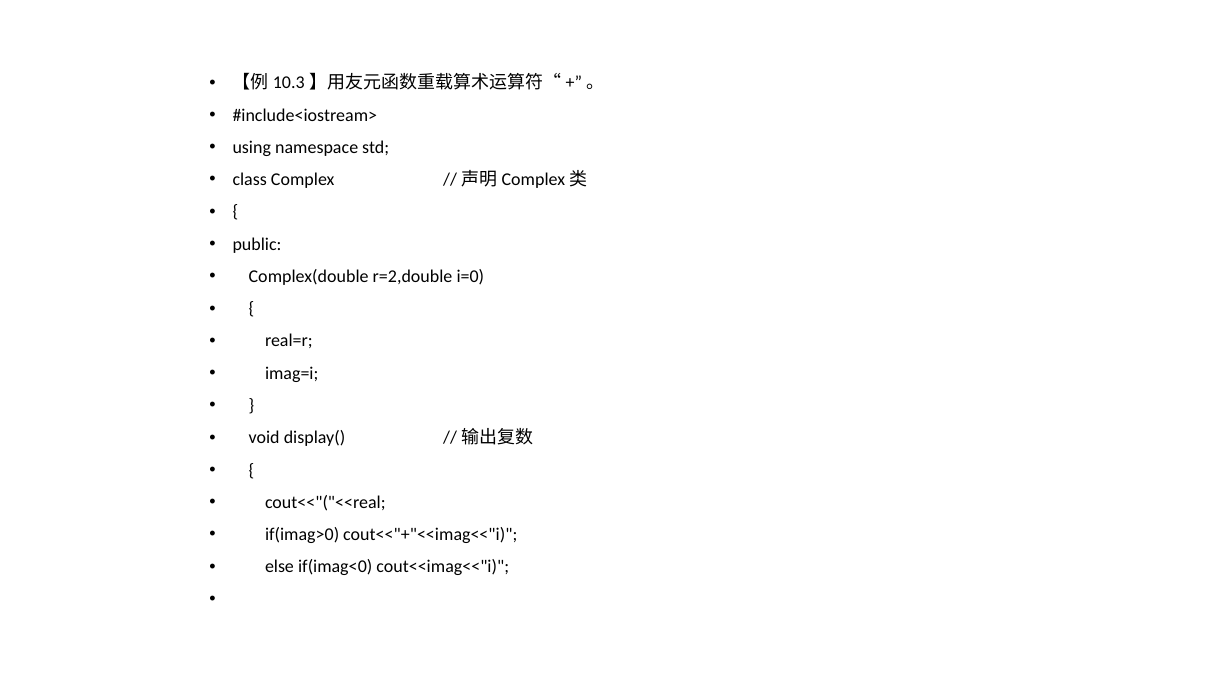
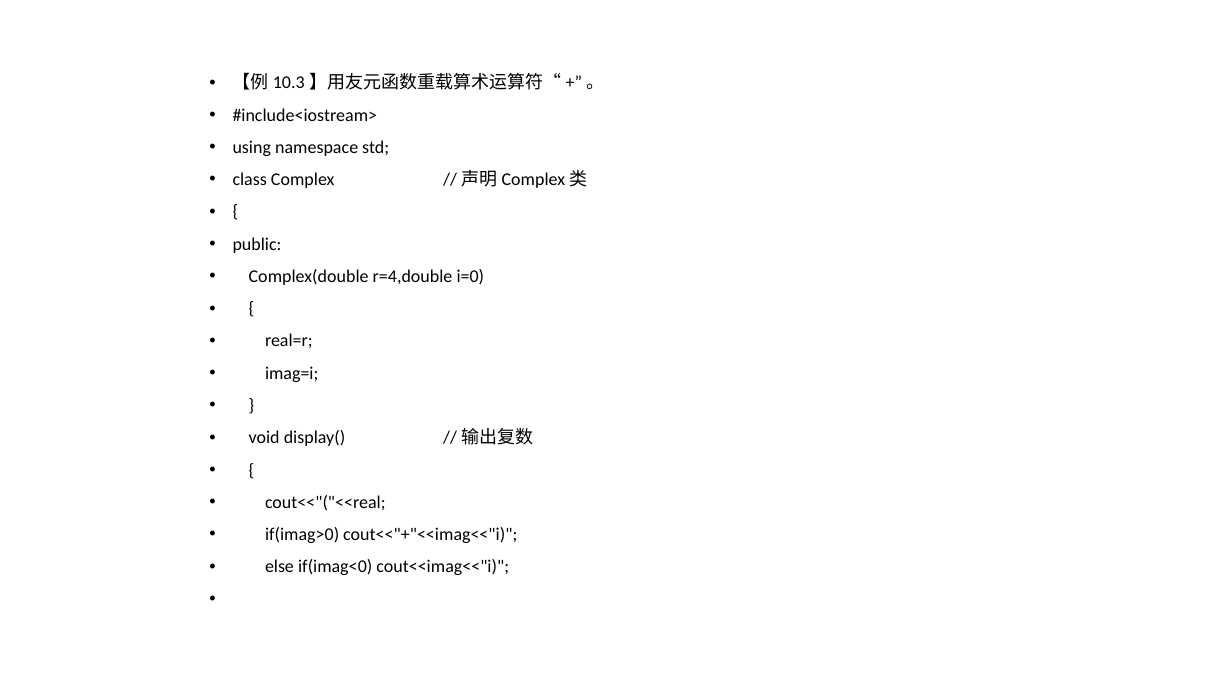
r=2,double: r=2,double -> r=4,double
